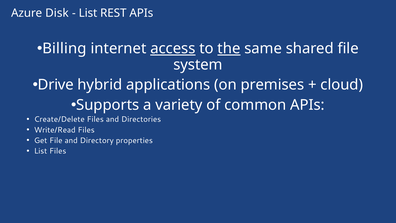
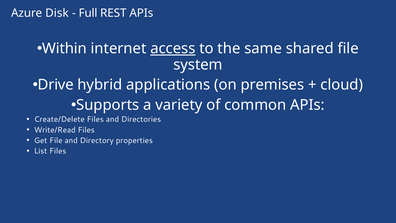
List at (88, 13): List -> Full
Billing: Billing -> Within
the underline: present -> none
